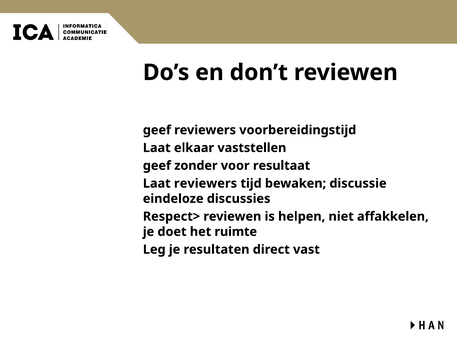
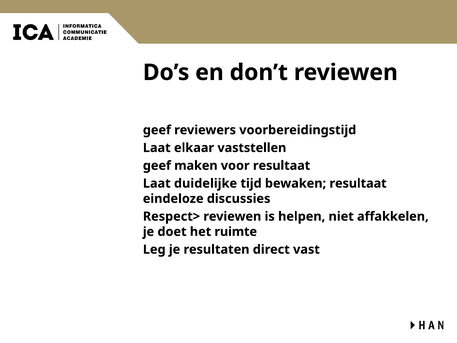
zonder: zonder -> maken
Laat reviewers: reviewers -> duidelijke
bewaken discussie: discussie -> resultaat
